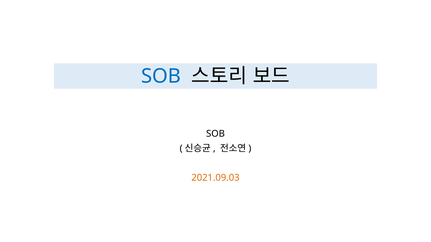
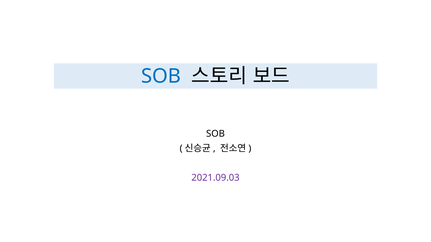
2021.09.03 colour: orange -> purple
